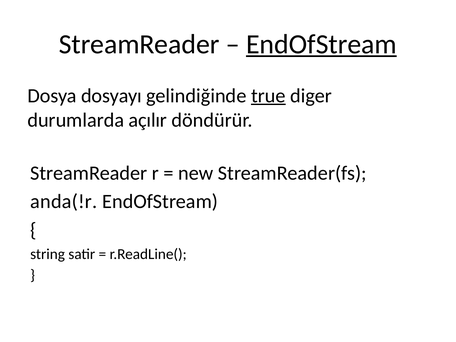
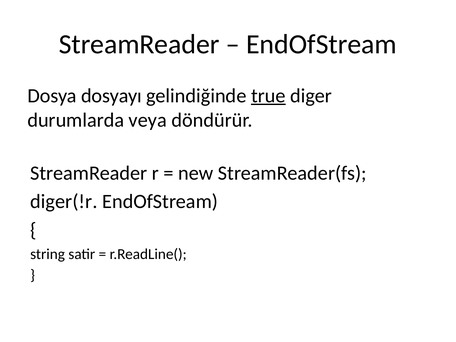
EndOfStream at (321, 44) underline: present -> none
açılır: açılır -> veya
anda(!r: anda(!r -> diger(!r
